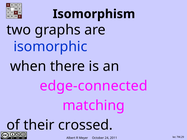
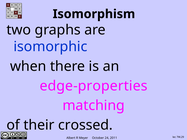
edge-connected: edge-connected -> edge-properties
